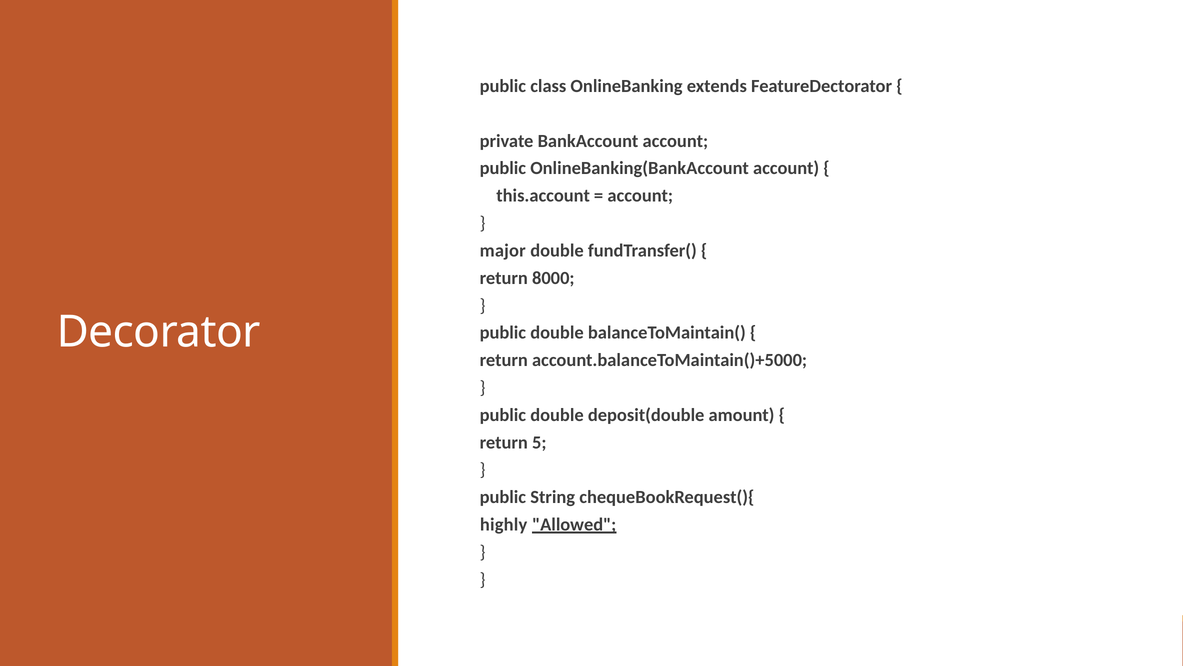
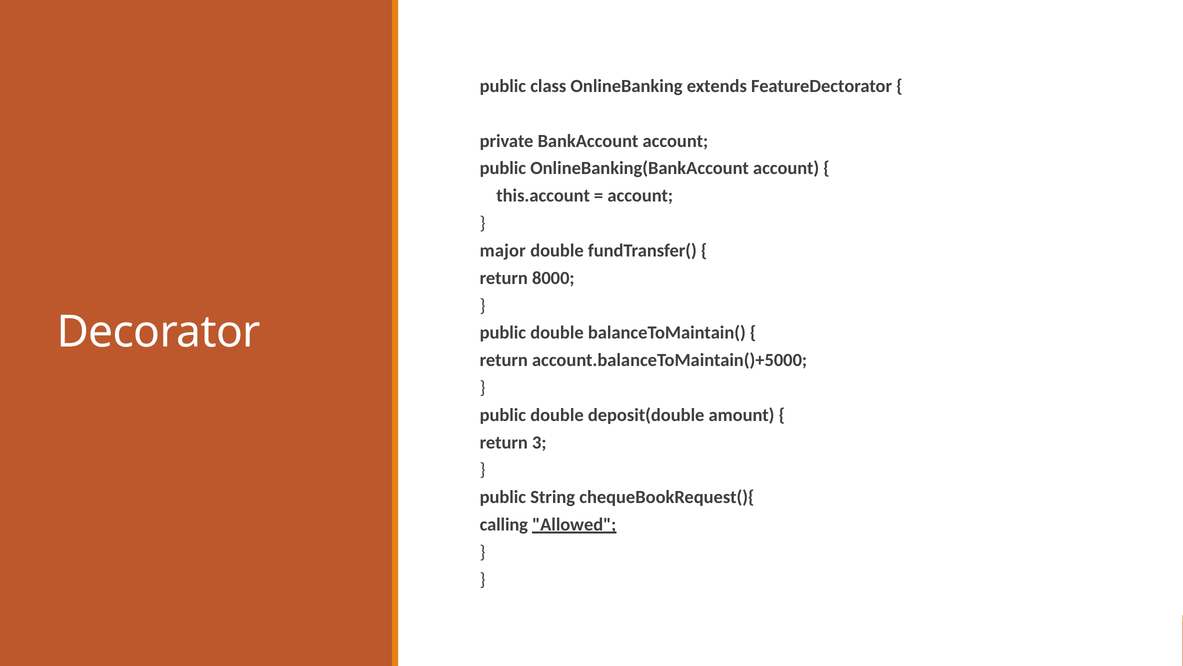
5: 5 -> 3
highly: highly -> calling
